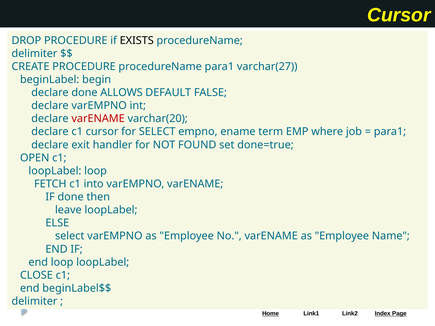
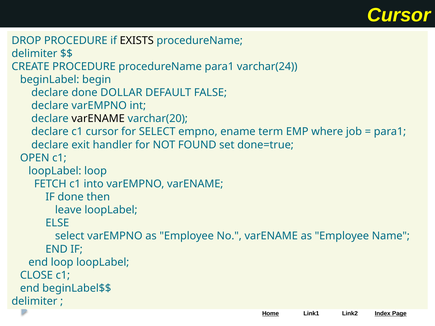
varchar(27: varchar(27 -> varchar(24
ALLOWS: ALLOWS -> DOLLAR
varENAME at (98, 119) colour: red -> black
